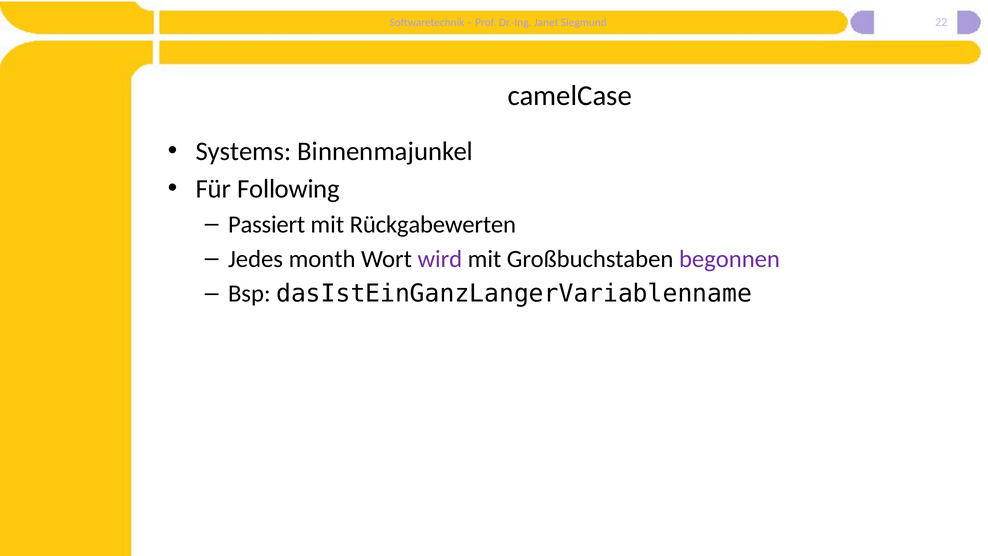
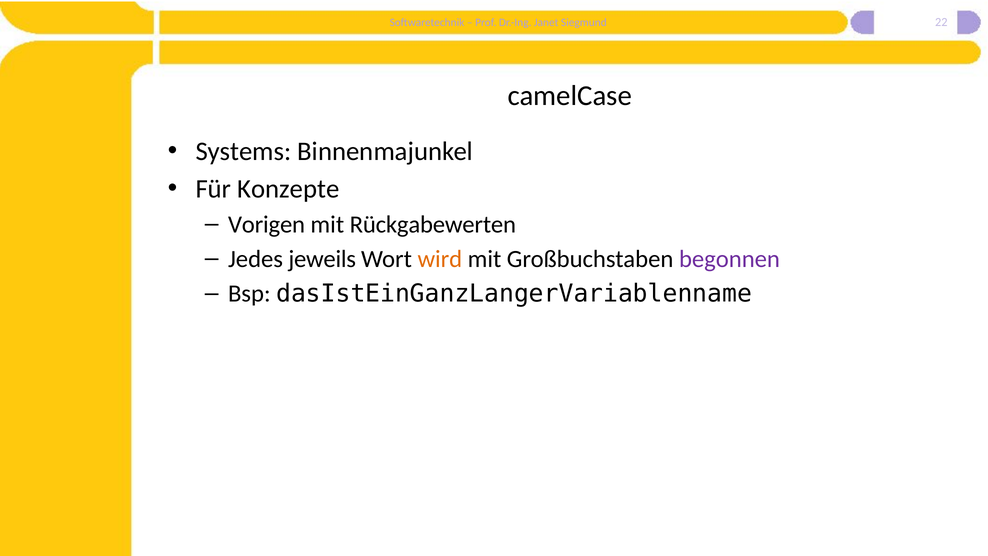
Following: Following -> Konzepte
Passiert: Passiert -> Vorigen
month: month -> jeweils
wird colour: purple -> orange
